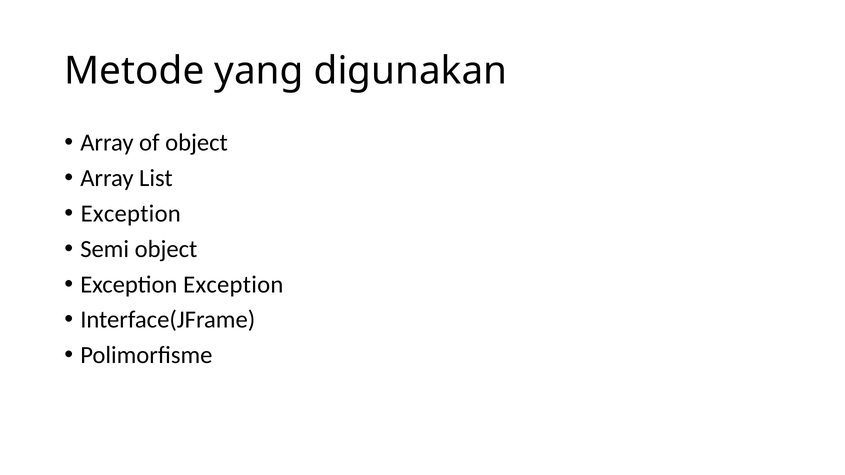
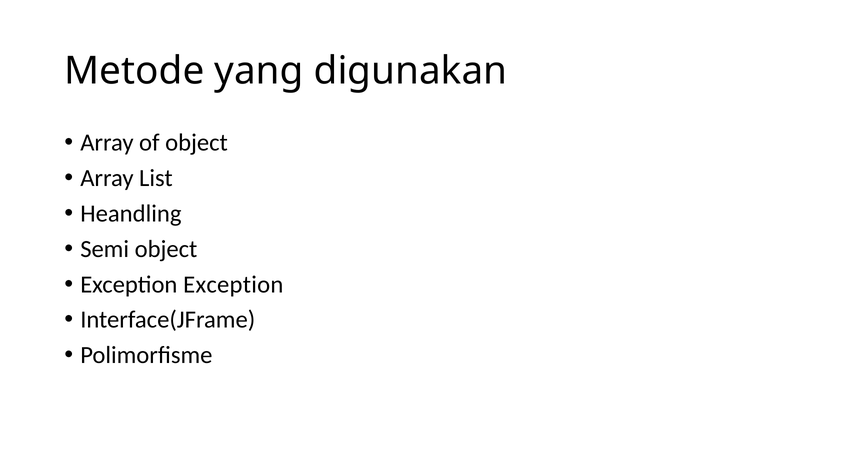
Exception at (131, 214): Exception -> Heandling
